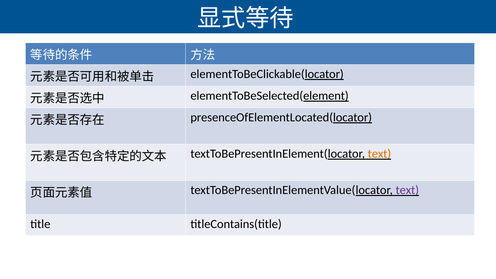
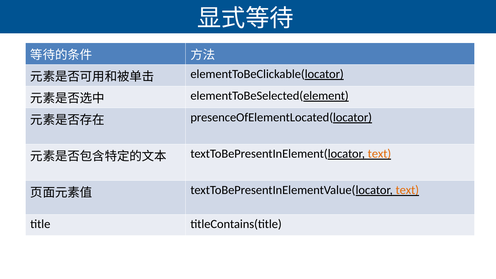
text at (407, 190) colour: purple -> orange
